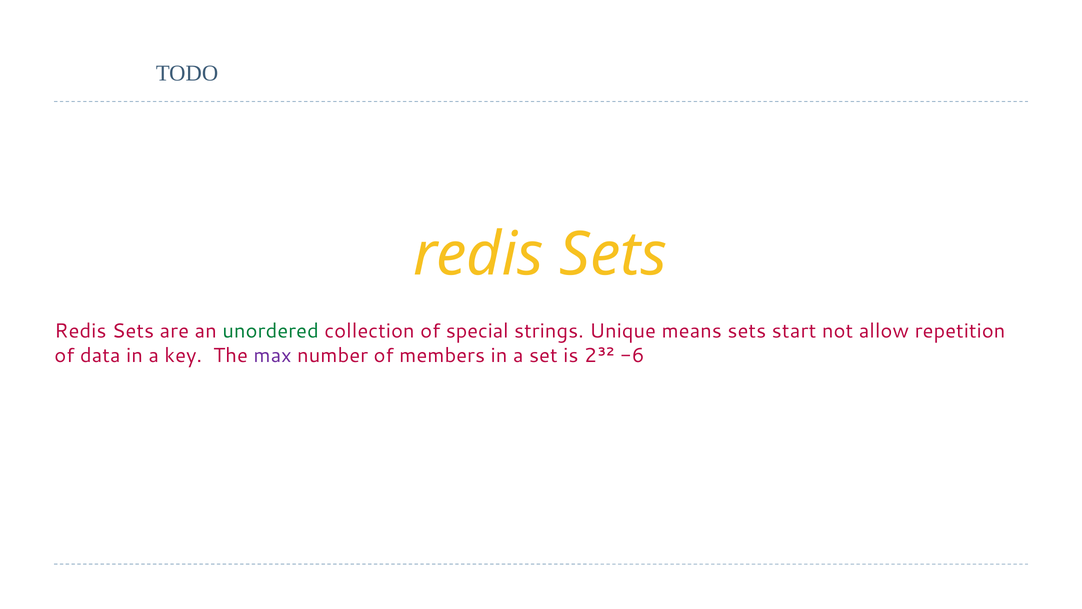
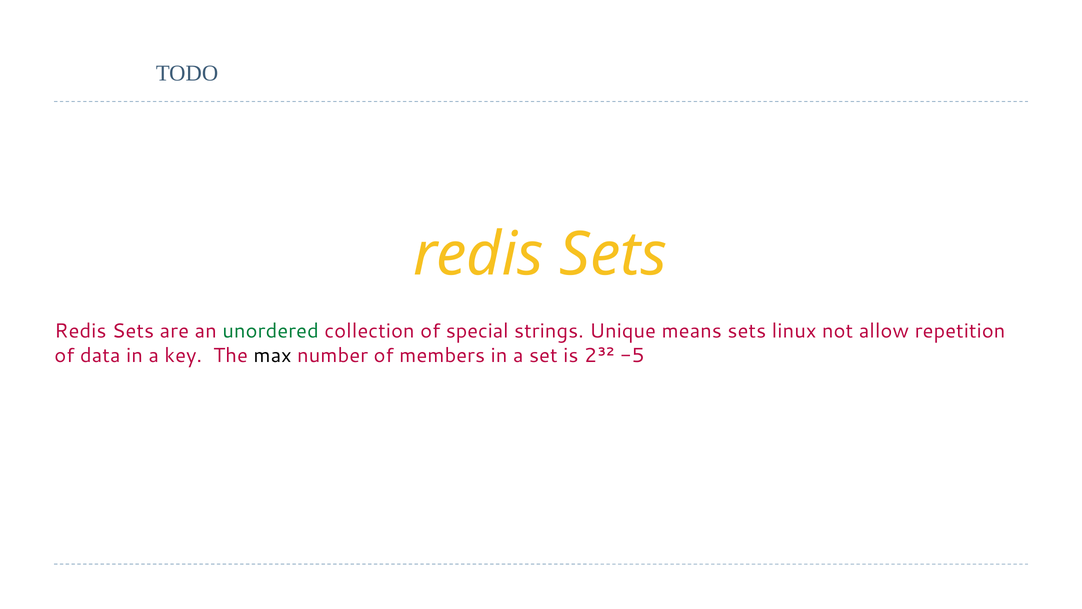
start: start -> linux
max colour: purple -> black
-6: -6 -> -5
